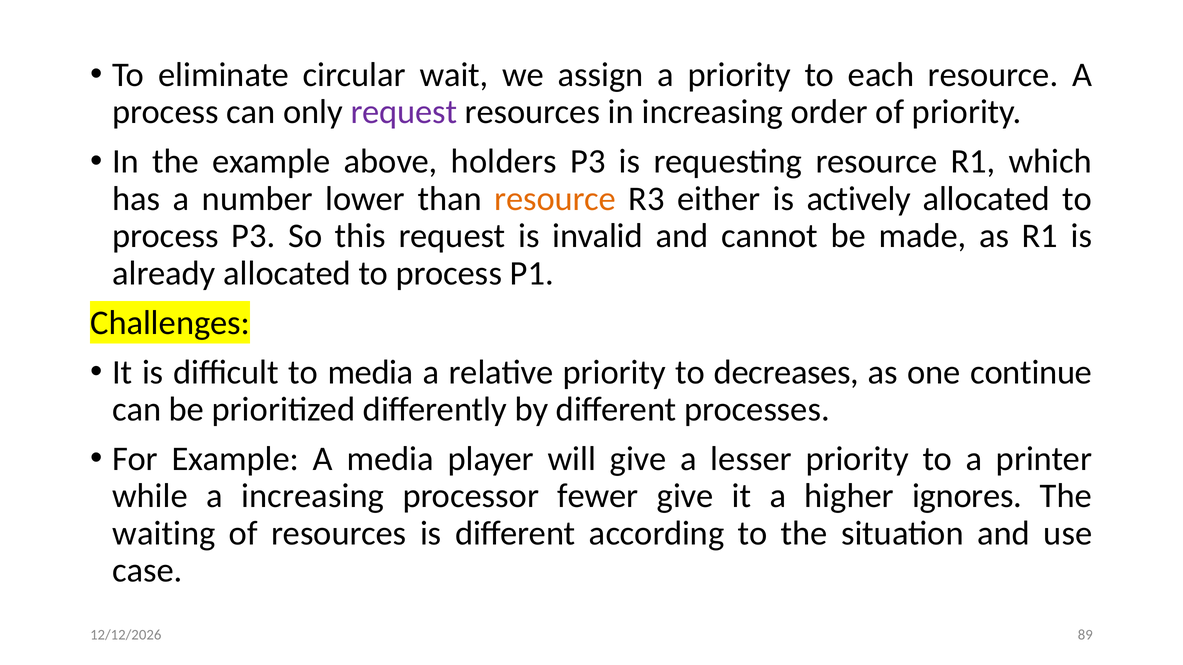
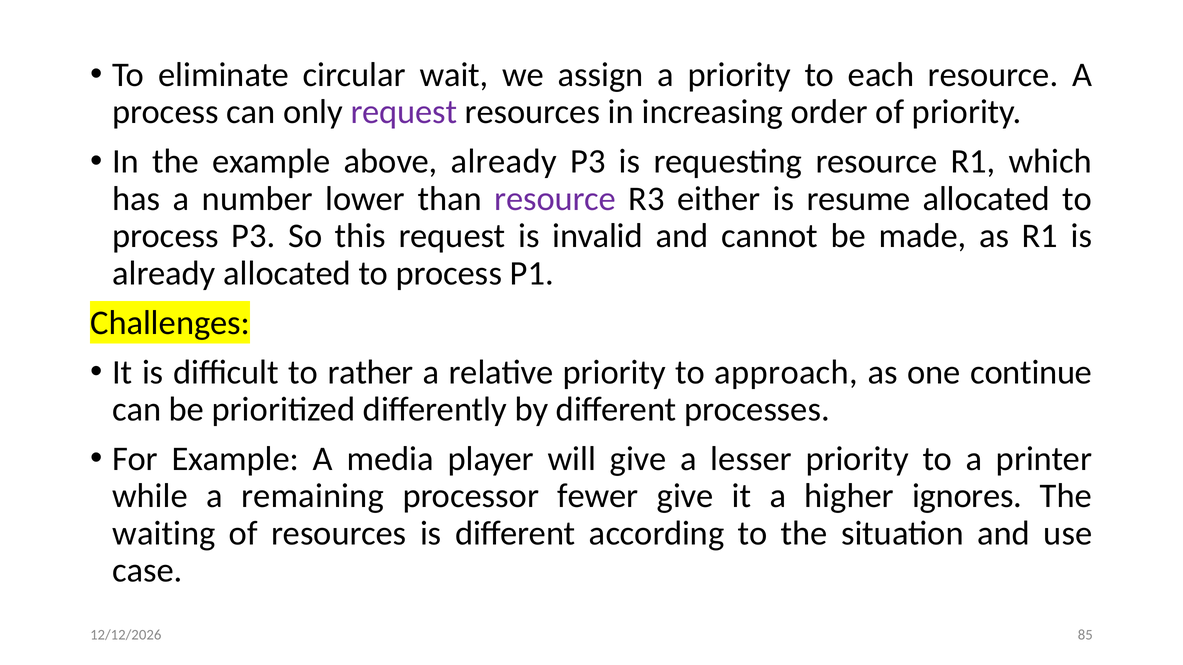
above holders: holders -> already
resource at (555, 199) colour: orange -> purple
actively: actively -> resume
to media: media -> rather
decreases: decreases -> approach
a increasing: increasing -> remaining
89: 89 -> 85
